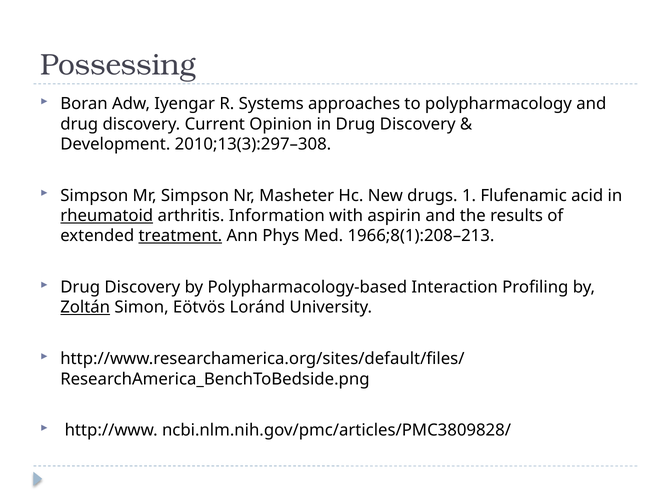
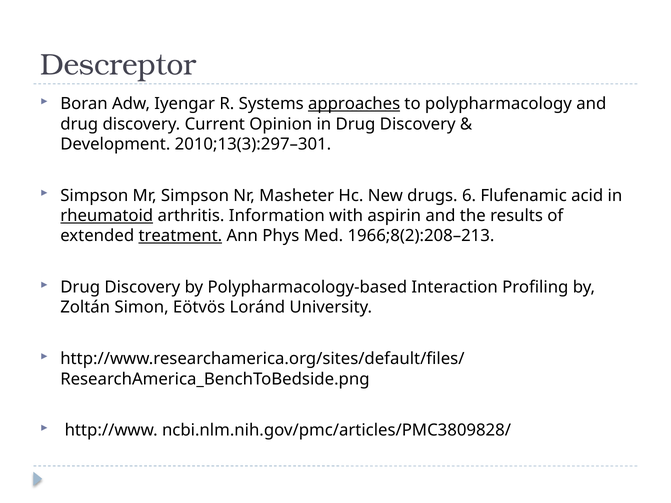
Possessing: Possessing -> Descreptor
approaches underline: none -> present
2010;13(3):297–308: 2010;13(3):297–308 -> 2010;13(3):297–301
1: 1 -> 6
1966;8(1):208–213: 1966;8(1):208–213 -> 1966;8(2):208–213
Zoltán underline: present -> none
